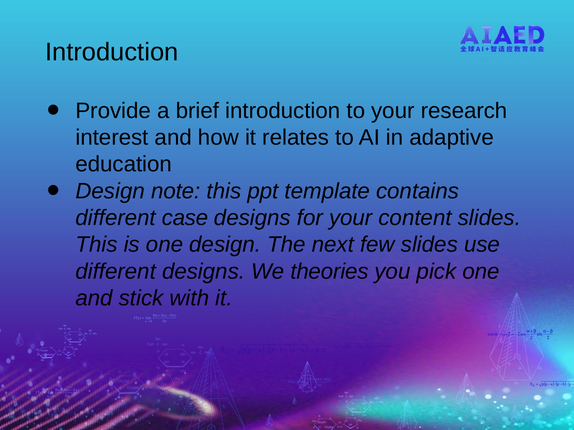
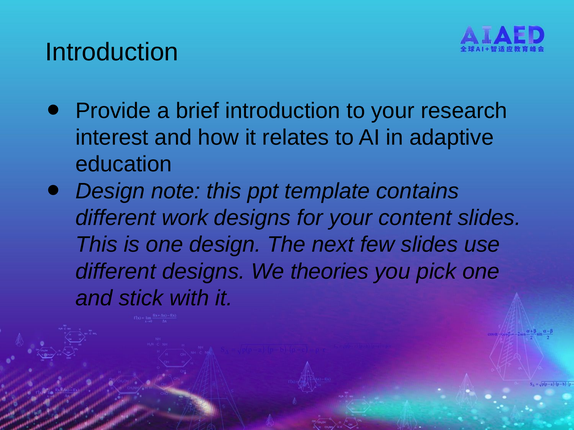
case: case -> work
